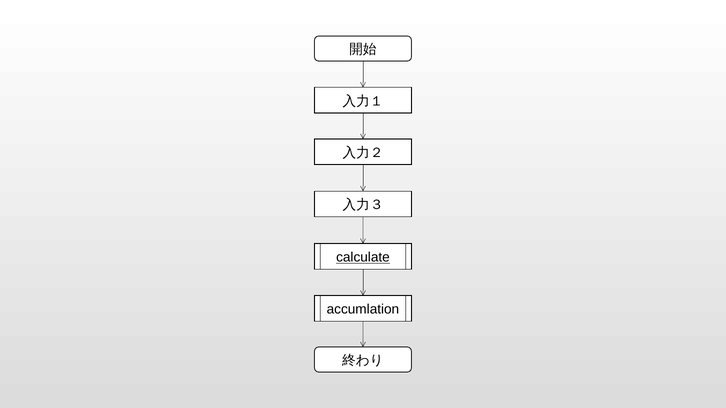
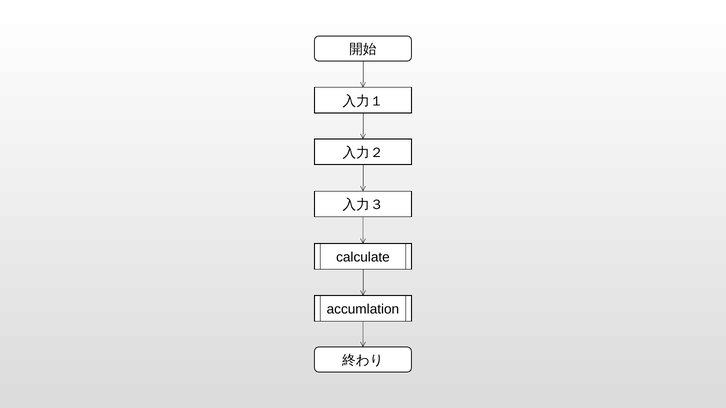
calculate underline: present -> none
